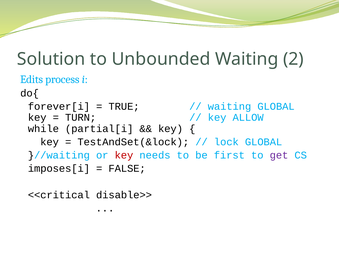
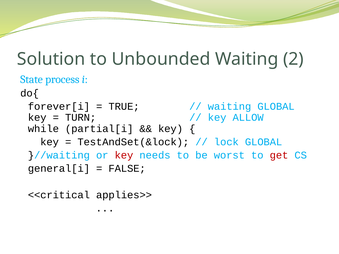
Edits: Edits -> State
first: first -> worst
get colour: purple -> red
imposes[i: imposes[i -> general[i
disable>>: disable>> -> applies>>
